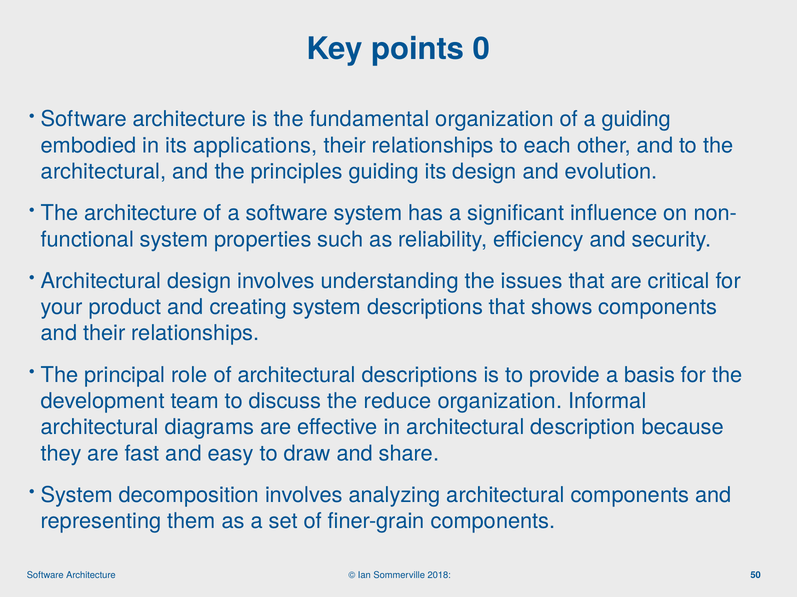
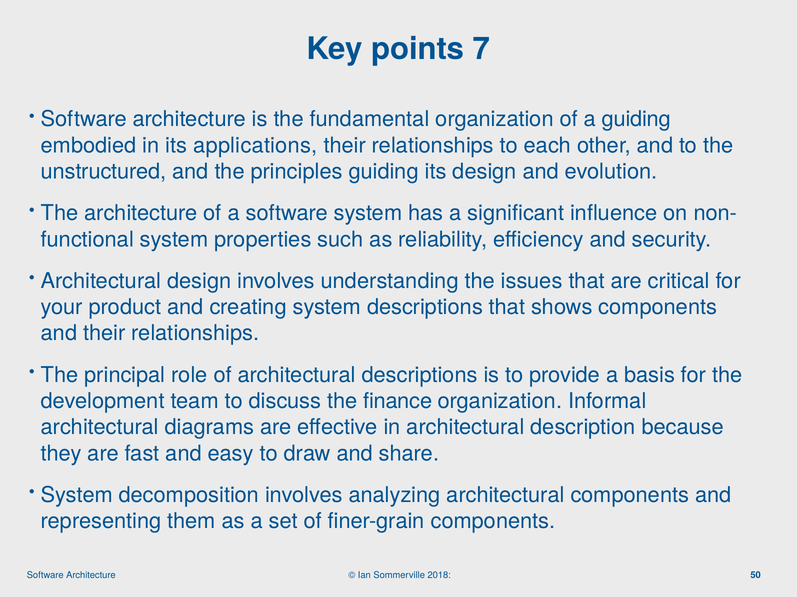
0: 0 -> 7
architectural at (103, 172): architectural -> unstructured
reduce: reduce -> finance
